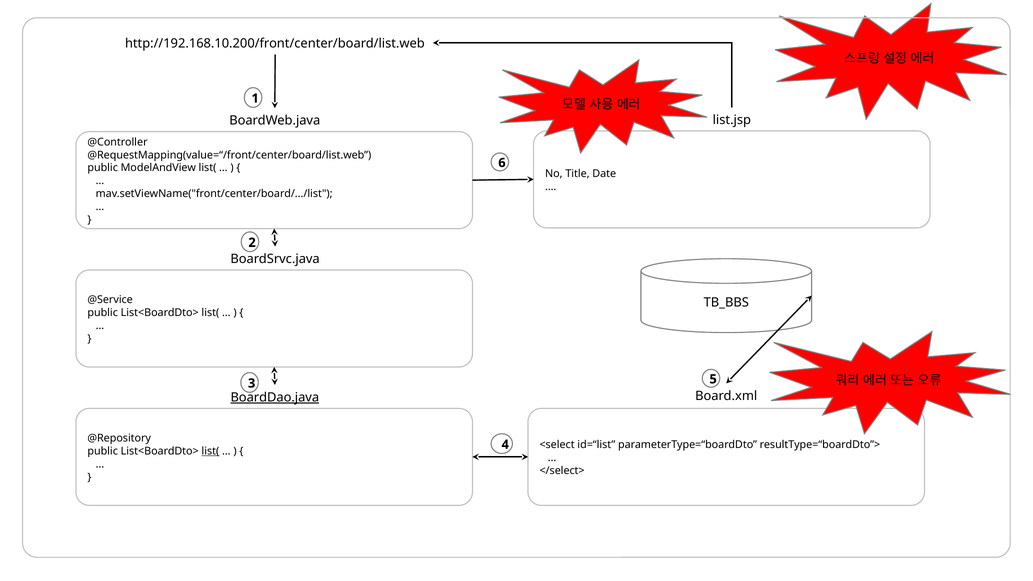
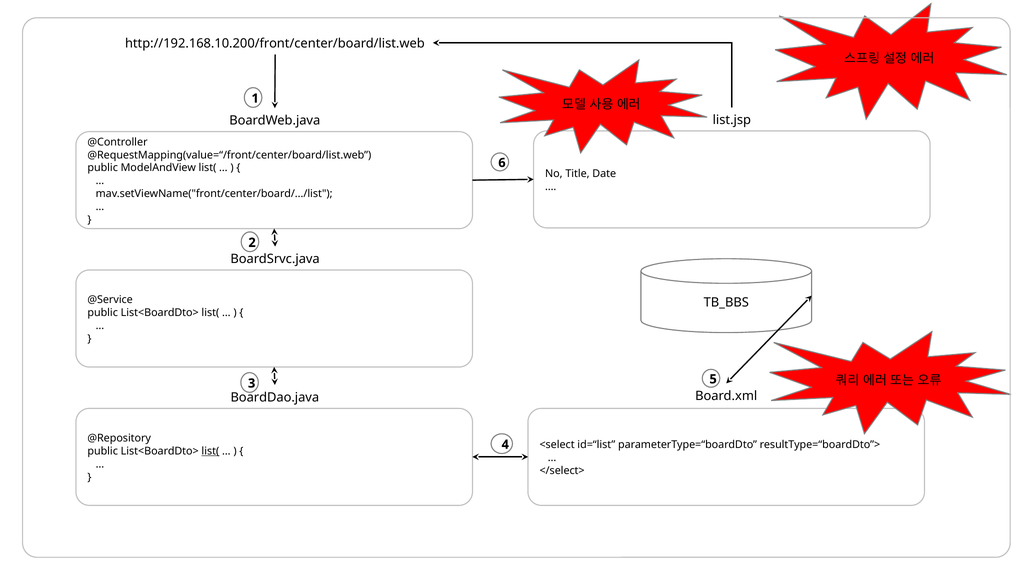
BoardDao.java underline: present -> none
